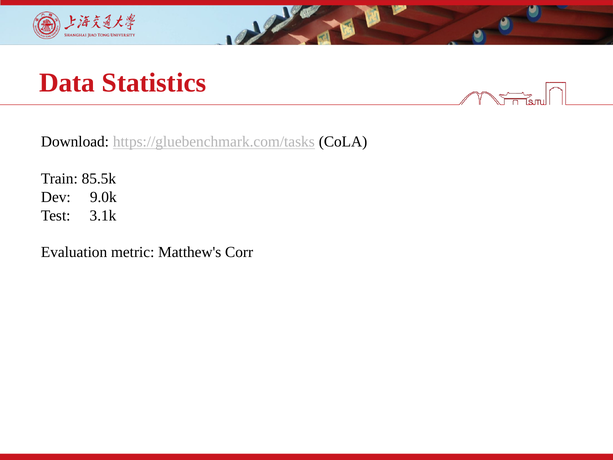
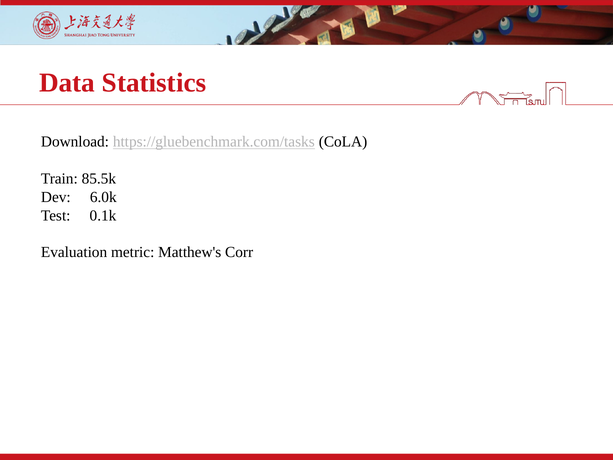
9.0k: 9.0k -> 6.0k
3.1k: 3.1k -> 0.1k
